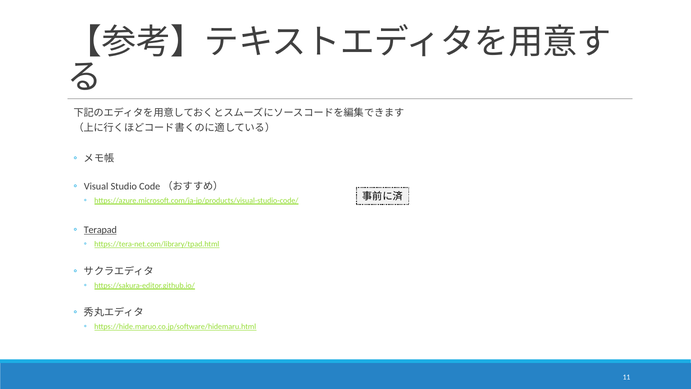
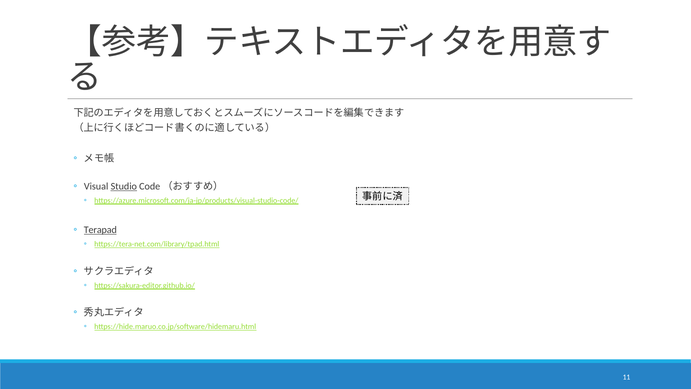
Studio underline: none -> present
